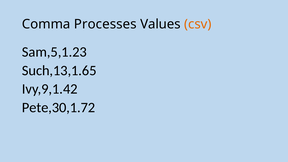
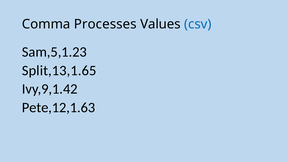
csv colour: orange -> blue
Such,13,1.65: Such,13,1.65 -> Split,13,1.65
Pete,30,1.72: Pete,30,1.72 -> Pete,12,1.63
